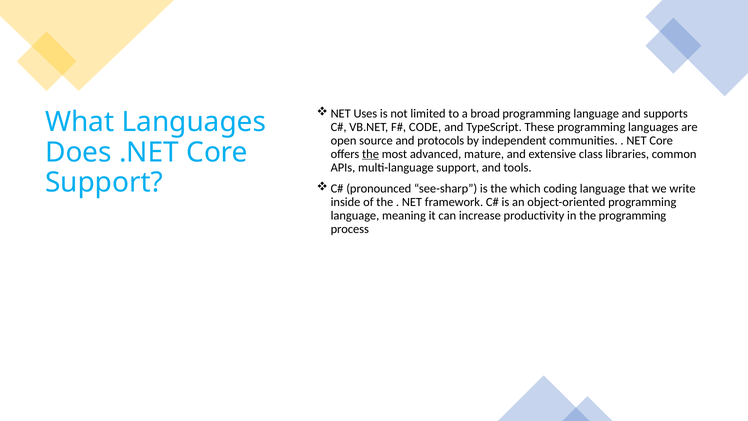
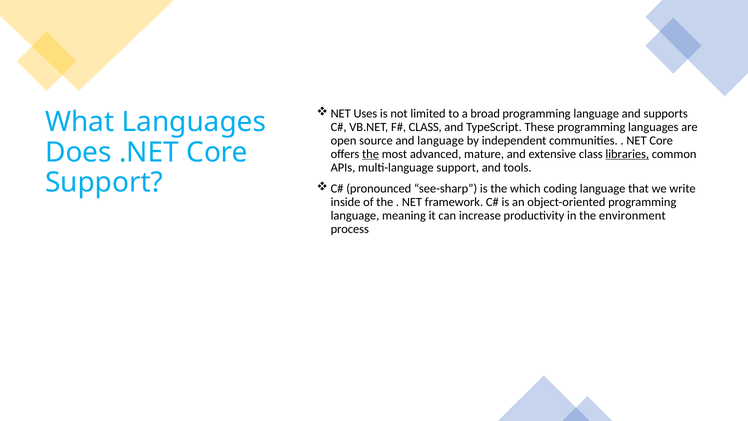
CODE at (425, 127): CODE -> CLASS
and protocols: protocols -> language
libraries underline: none -> present
the programming: programming -> environment
